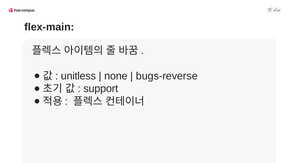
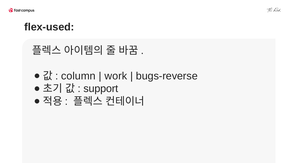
flex-main: flex-main -> flex-used
unitless: unitless -> column
none: none -> work
